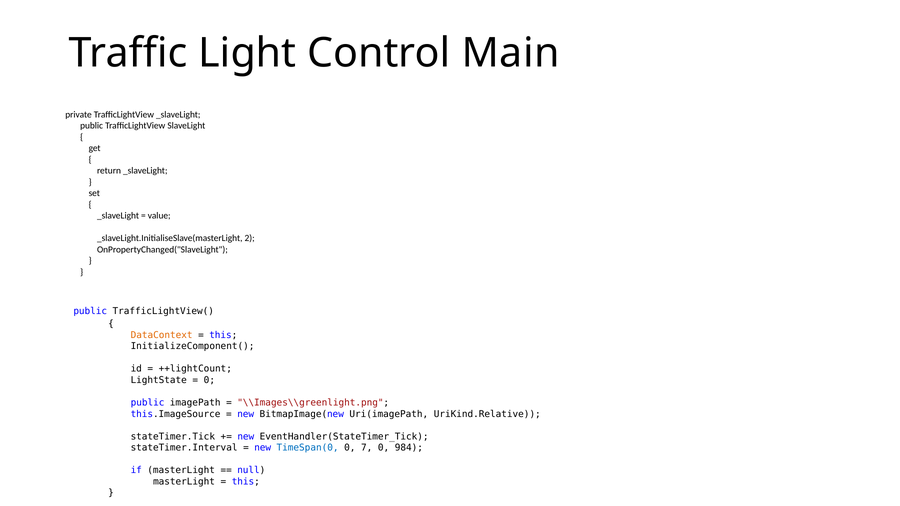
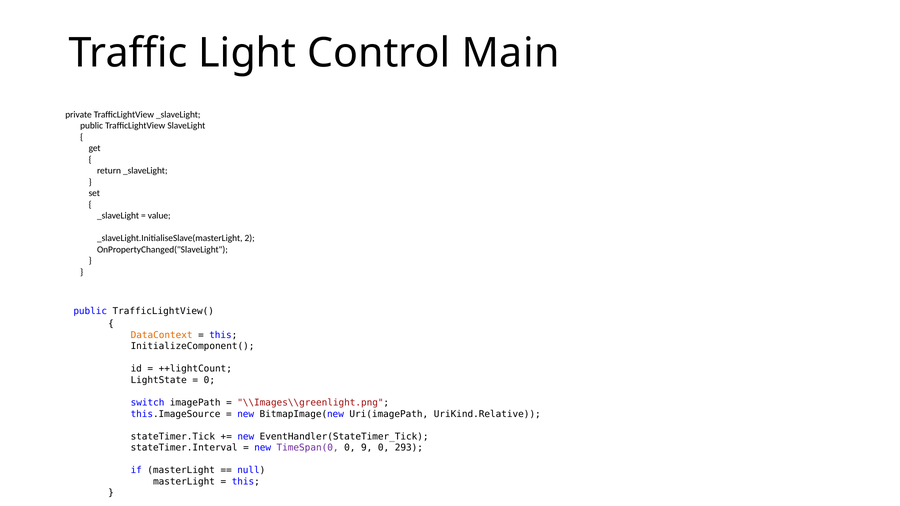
public at (148, 403): public -> switch
TimeSpan(0 colour: blue -> purple
7: 7 -> 9
984: 984 -> 293
